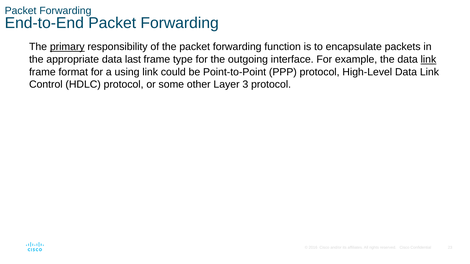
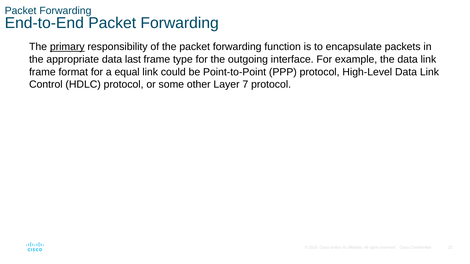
link at (428, 59) underline: present -> none
using: using -> equal
3: 3 -> 7
